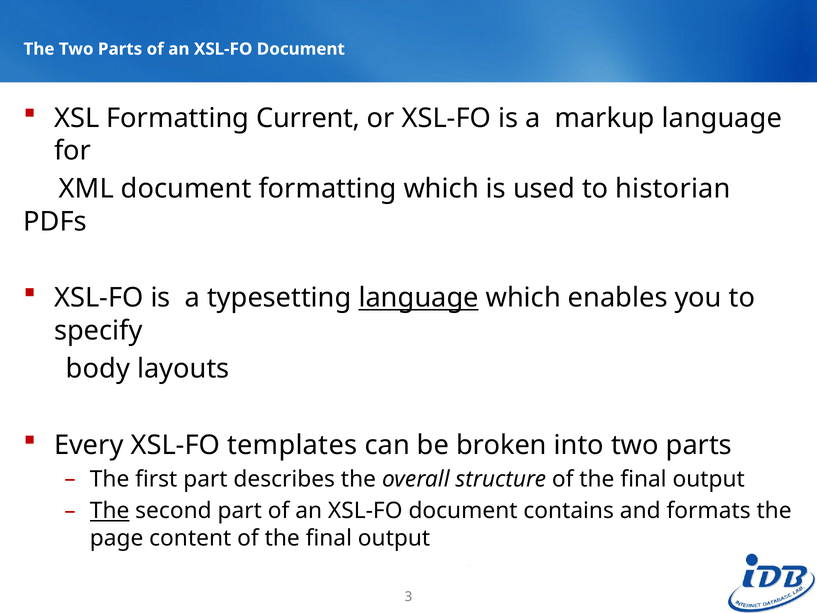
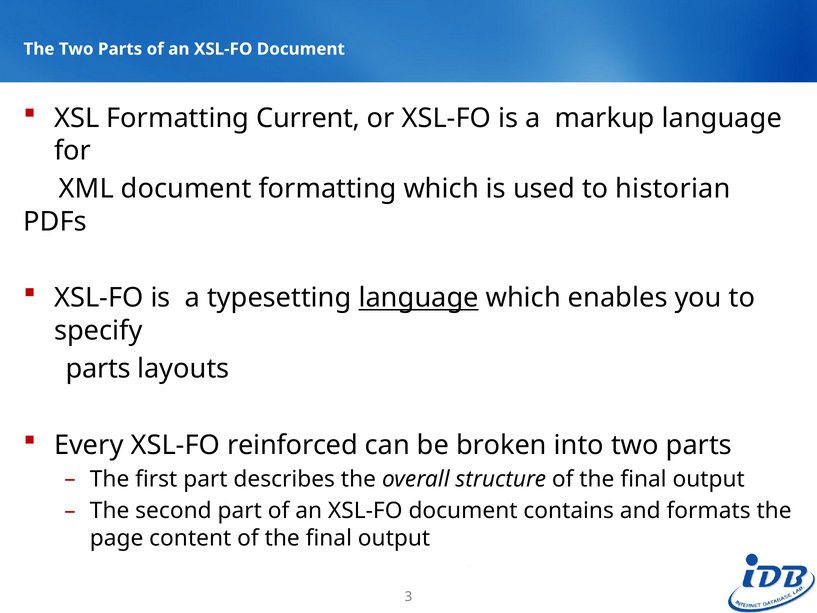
body at (98, 369): body -> parts
templates: templates -> reinforced
The at (110, 511) underline: present -> none
